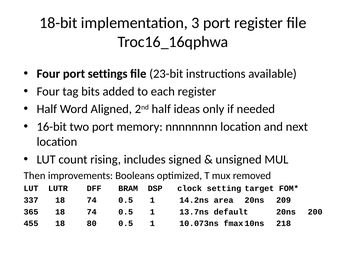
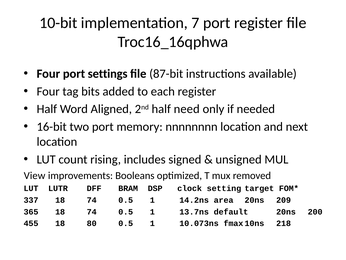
18-bit: 18-bit -> 10-bit
3: 3 -> 7
23-bit: 23-bit -> 87-bit
ideas: ideas -> need
Then: Then -> View
